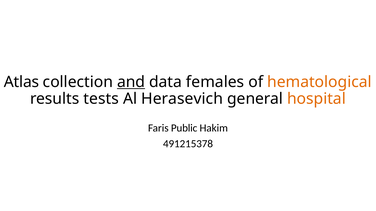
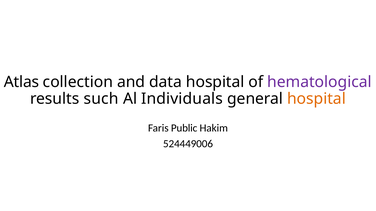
and underline: present -> none
data females: females -> hospital
hematological colour: orange -> purple
tests: tests -> such
Herasevich: Herasevich -> Individuals
491215378: 491215378 -> 524449006
